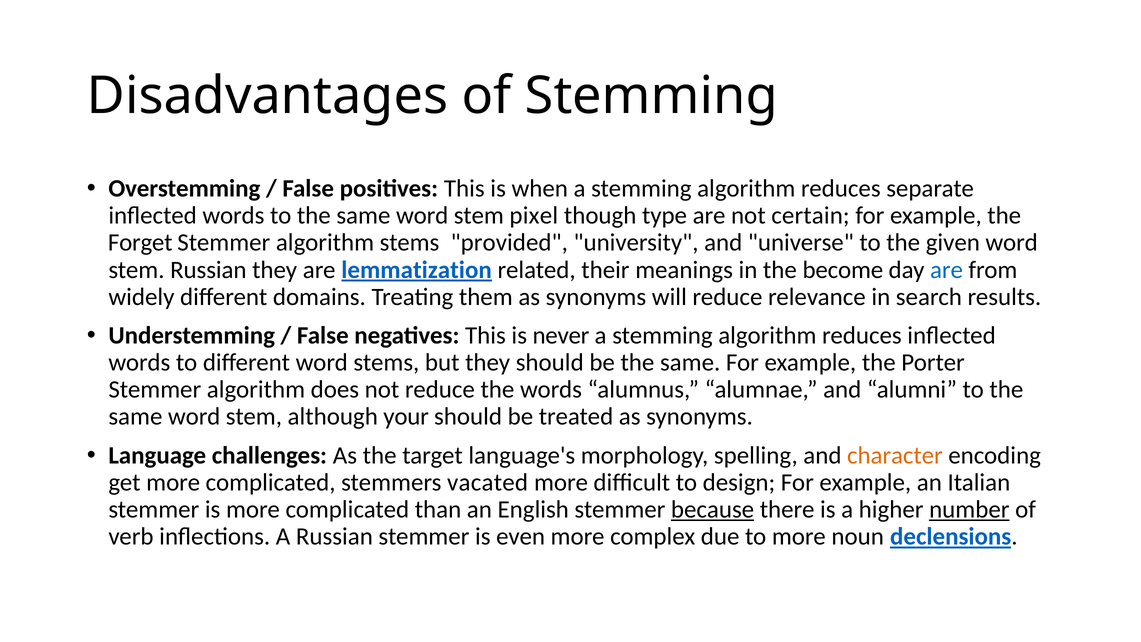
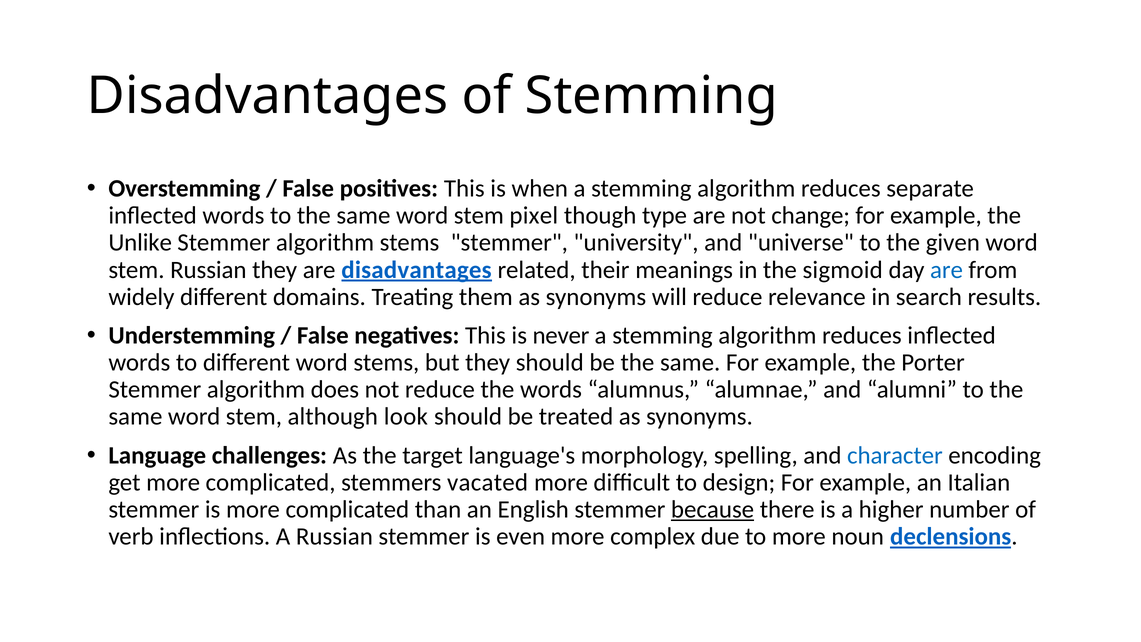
certain: certain -> change
Forget: Forget -> Unlike
stems provided: provided -> stemmer
are lemmatization: lemmatization -> disadvantages
become: become -> sigmoid
your: your -> look
character colour: orange -> blue
number underline: present -> none
